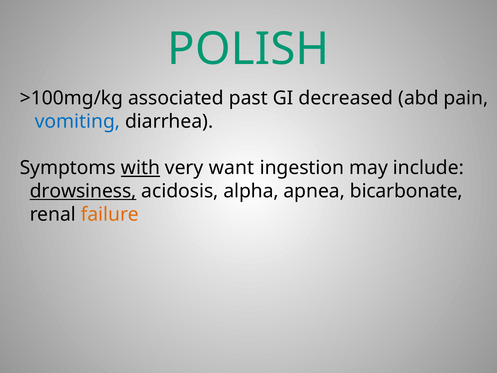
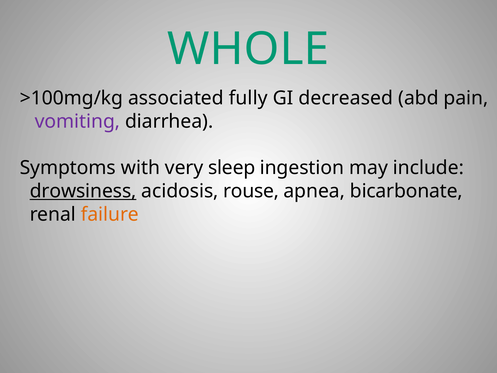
POLISH: POLISH -> WHOLE
past: past -> fully
vomiting colour: blue -> purple
with underline: present -> none
want: want -> sleep
alpha: alpha -> rouse
